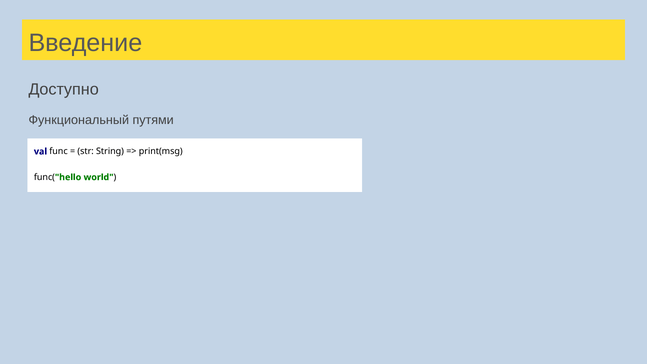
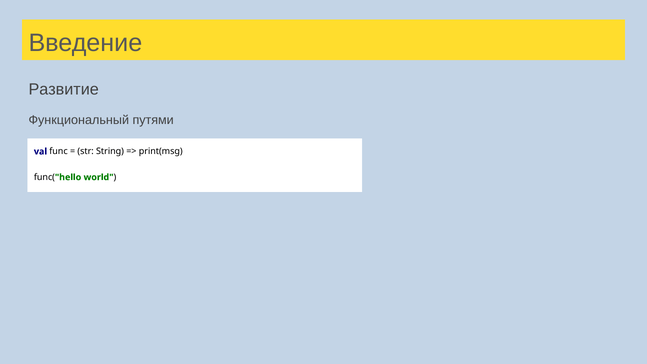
Доступно: Доступно -> Развитие
